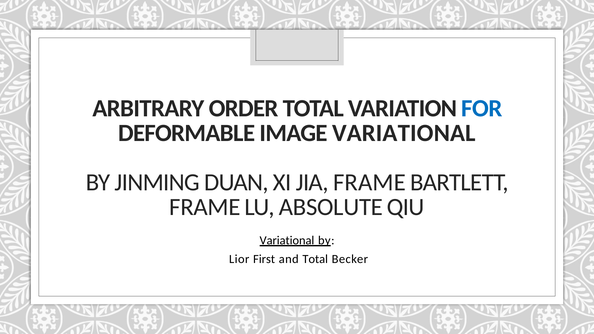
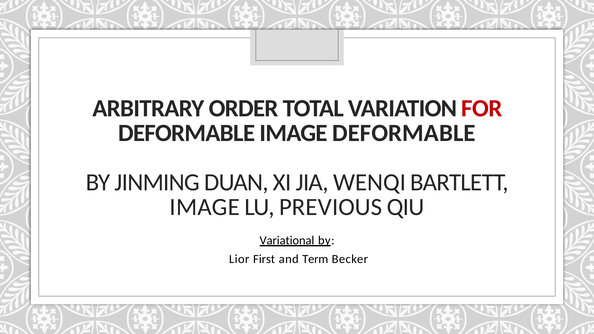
FOR colour: blue -> red
IMAGE VARIATIONAL: VARIATIONAL -> DEFORMABLE
JIA FRAME: FRAME -> WENQI
FRAME at (205, 207): FRAME -> IMAGE
ABSOLUTE: ABSOLUTE -> PREVIOUS
and Total: Total -> Term
